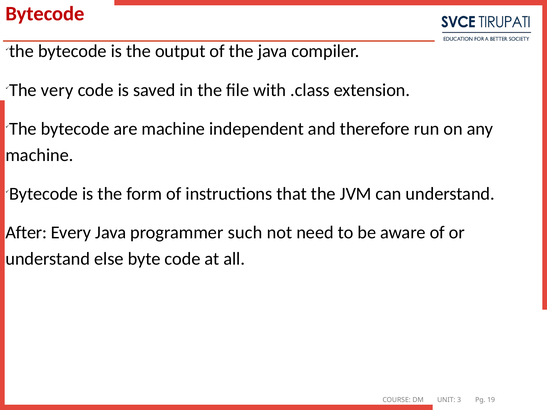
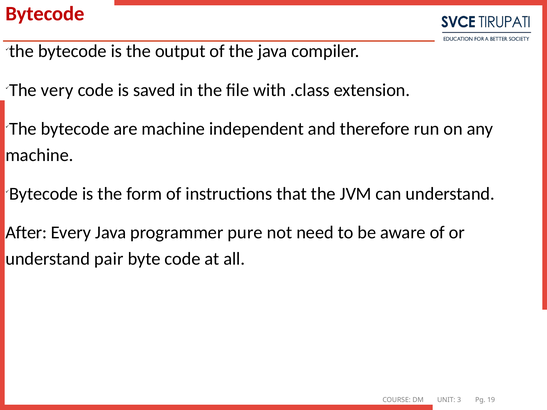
such: such -> pure
else: else -> pair
